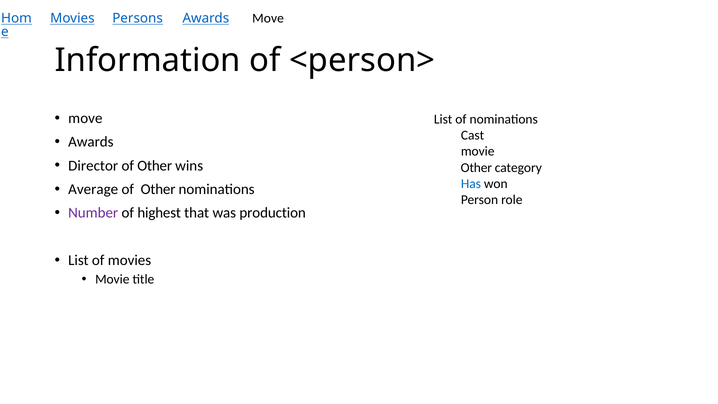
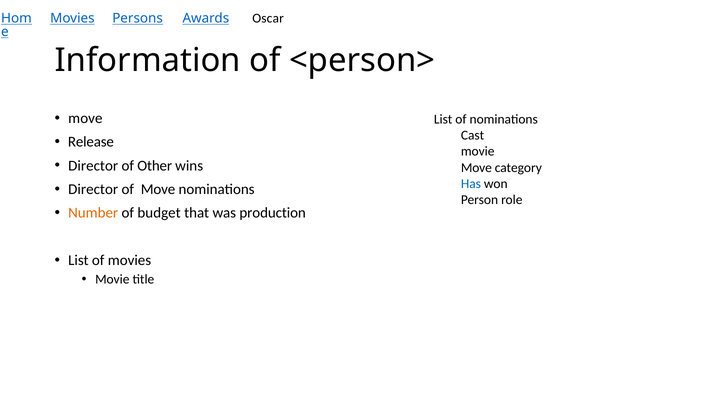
Awards Move: Move -> Oscar
Awards at (91, 142): Awards -> Release
Other at (476, 168): Other -> Move
Average at (93, 189): Average -> Director
Other at (158, 189): Other -> Move
Number colour: purple -> orange
highest: highest -> budget
